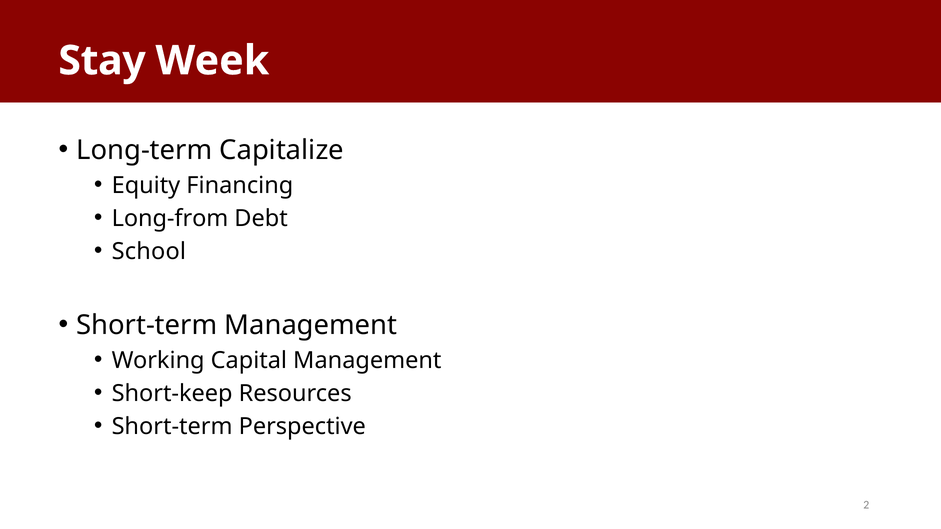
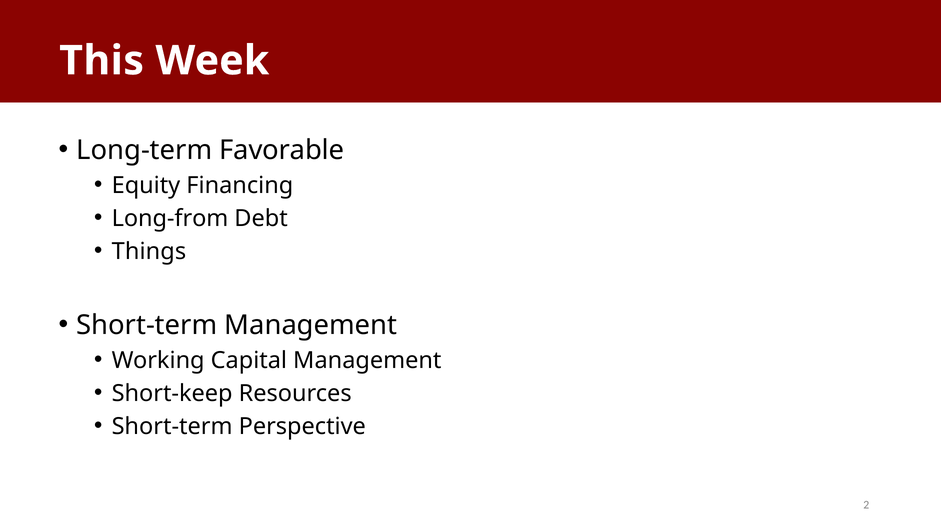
Stay: Stay -> This
Capitalize: Capitalize -> Favorable
School: School -> Things
